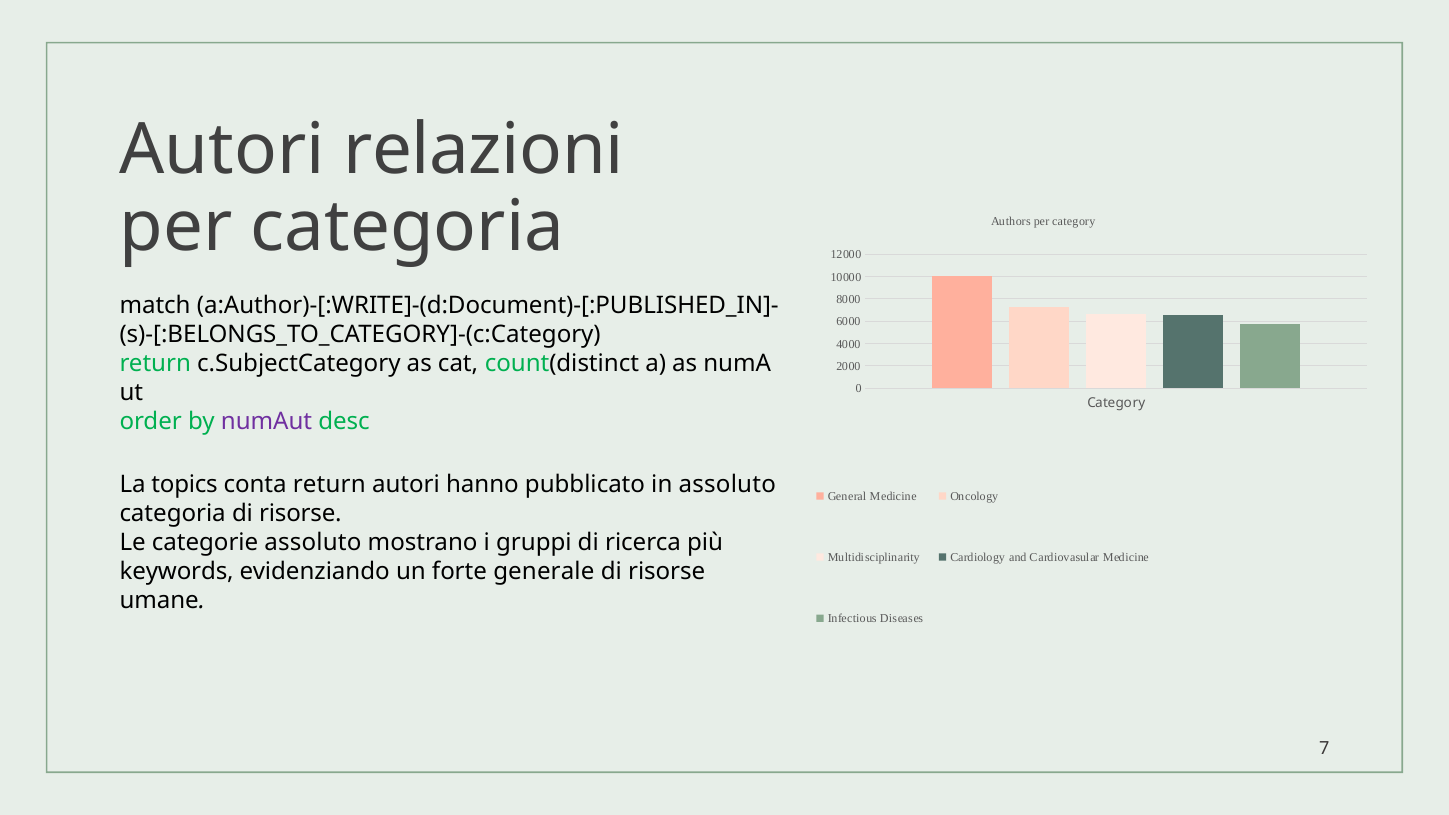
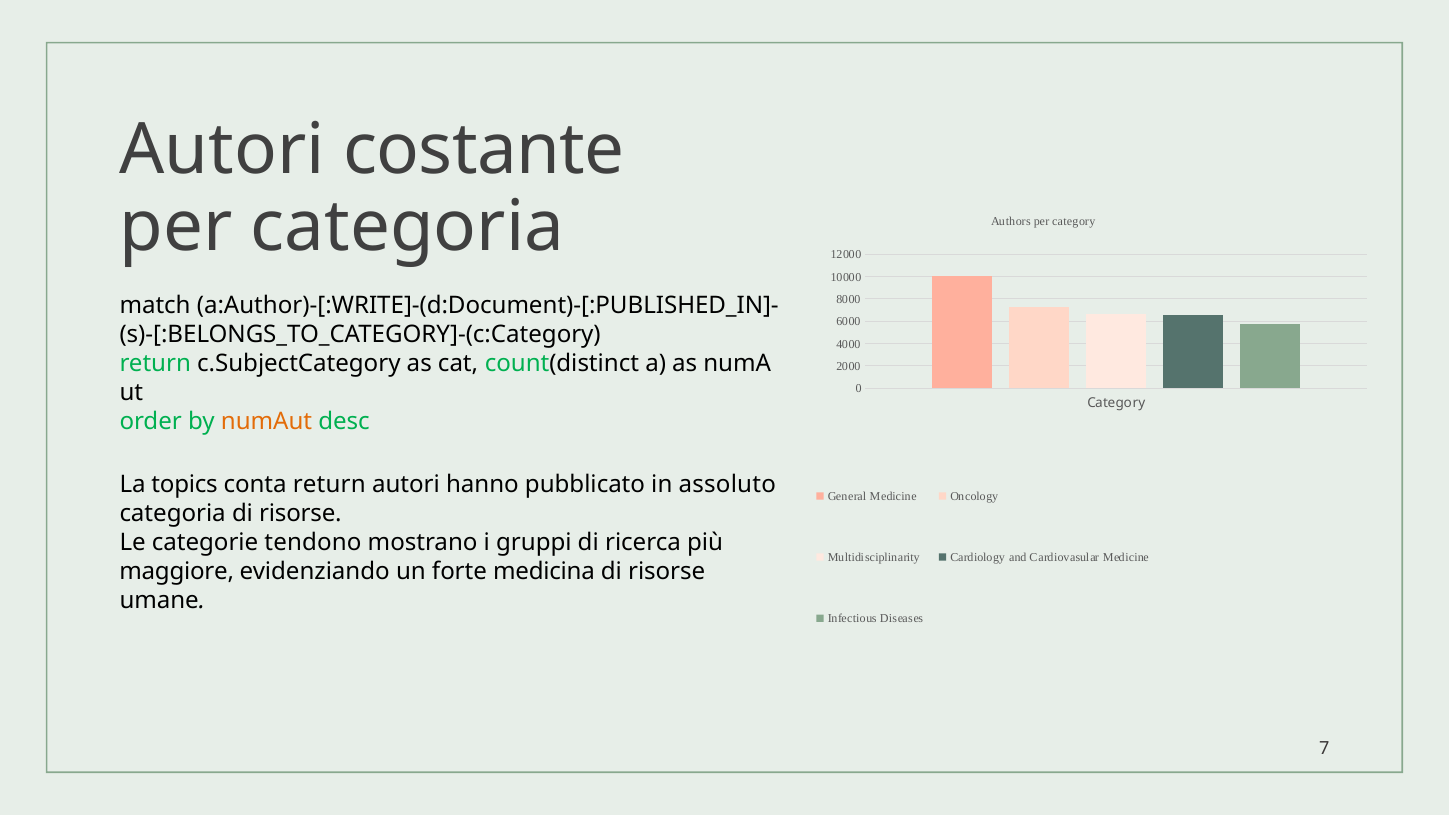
relazioni: relazioni -> costante
numAut colour: purple -> orange
categorie assoluto: assoluto -> tendono
keywords: keywords -> maggiore
generale: generale -> medicina
